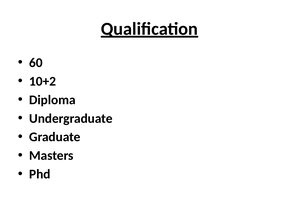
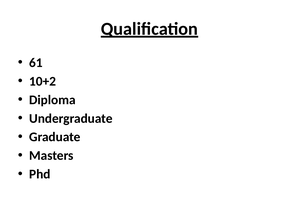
60: 60 -> 61
